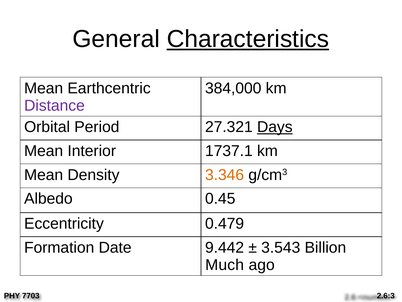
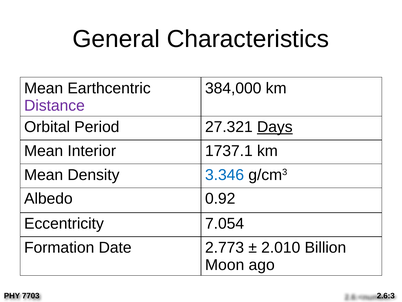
Characteristics underline: present -> none
3.346 colour: orange -> blue
0.45: 0.45 -> 0.92
0.479: 0.479 -> 7.054
9.442: 9.442 -> 2.773
3.543: 3.543 -> 2.010
Much: Much -> Moon
